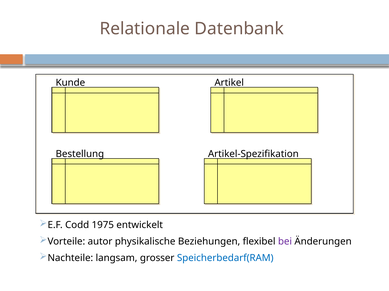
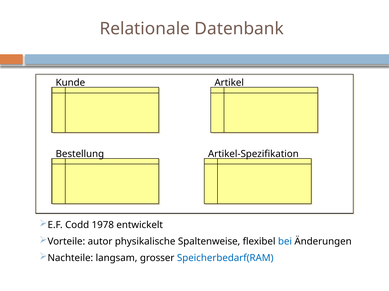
1975: 1975 -> 1978
Beziehungen: Beziehungen -> Spaltenweise
bei colour: purple -> blue
